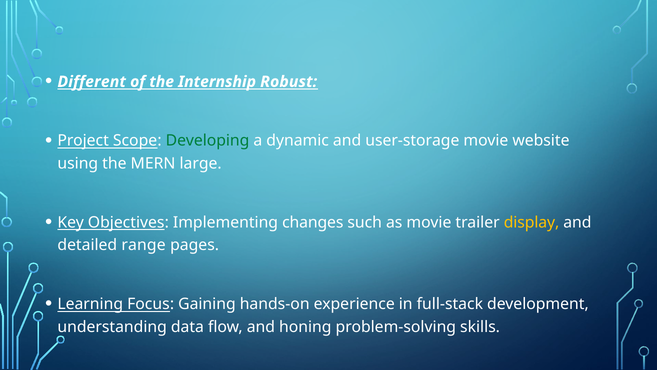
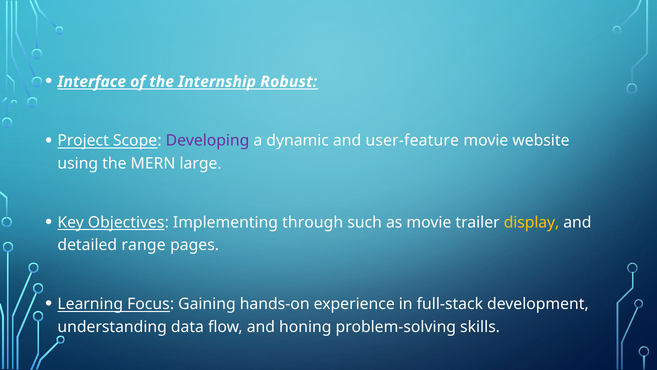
Different: Different -> Interface
Developing colour: green -> purple
user-storage: user-storage -> user-feature
changes: changes -> through
